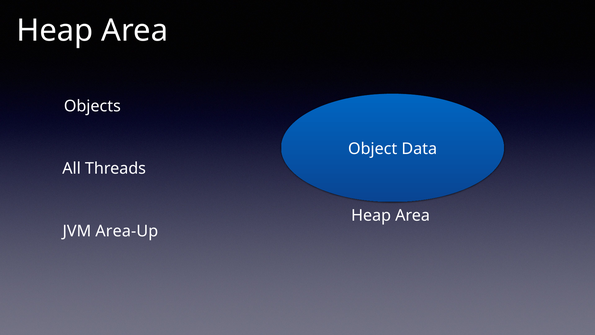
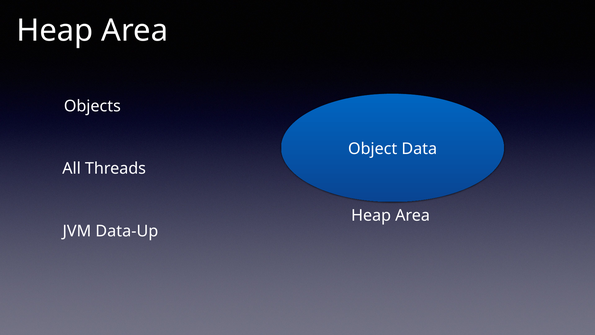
Area-Up: Area-Up -> Data-Up
